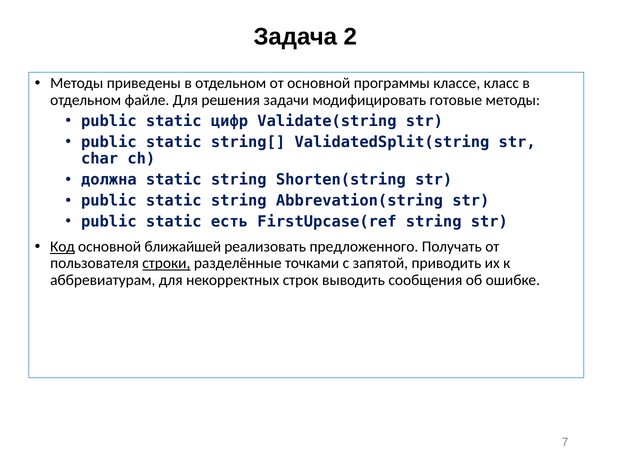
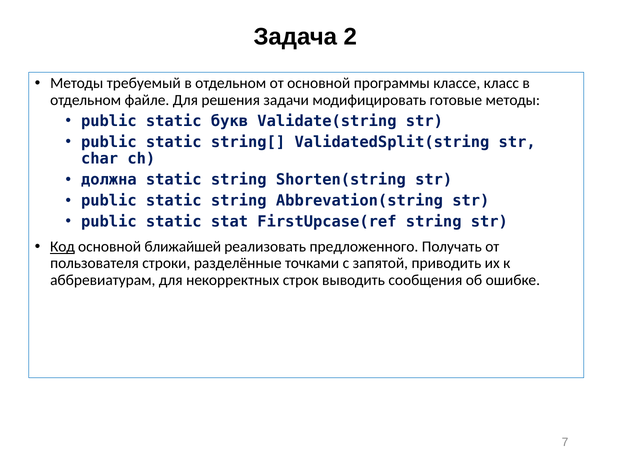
приведены: приведены -> требуемый
цифр: цифр -> букв
есть: есть -> stat
строки underline: present -> none
